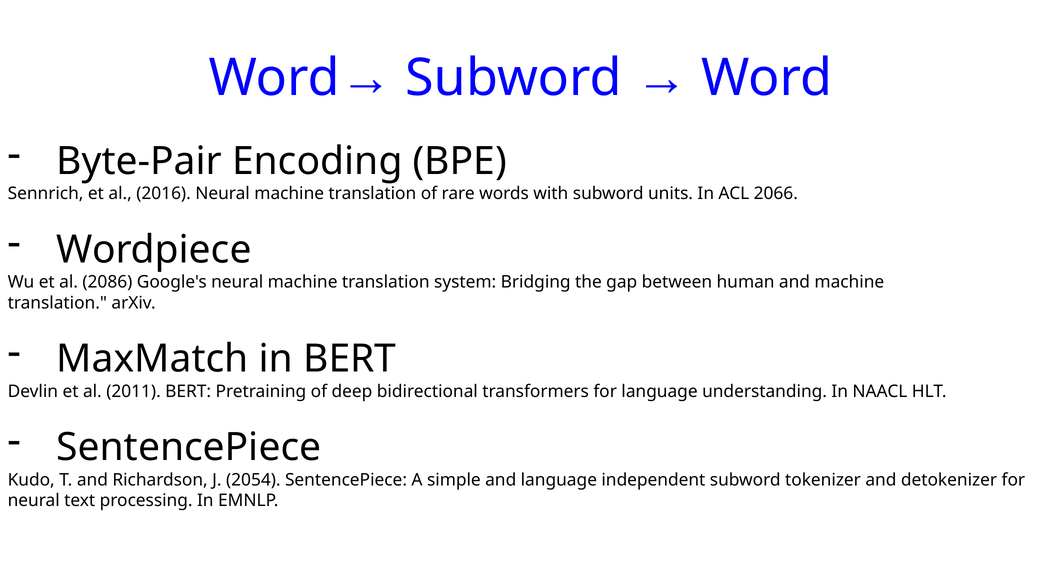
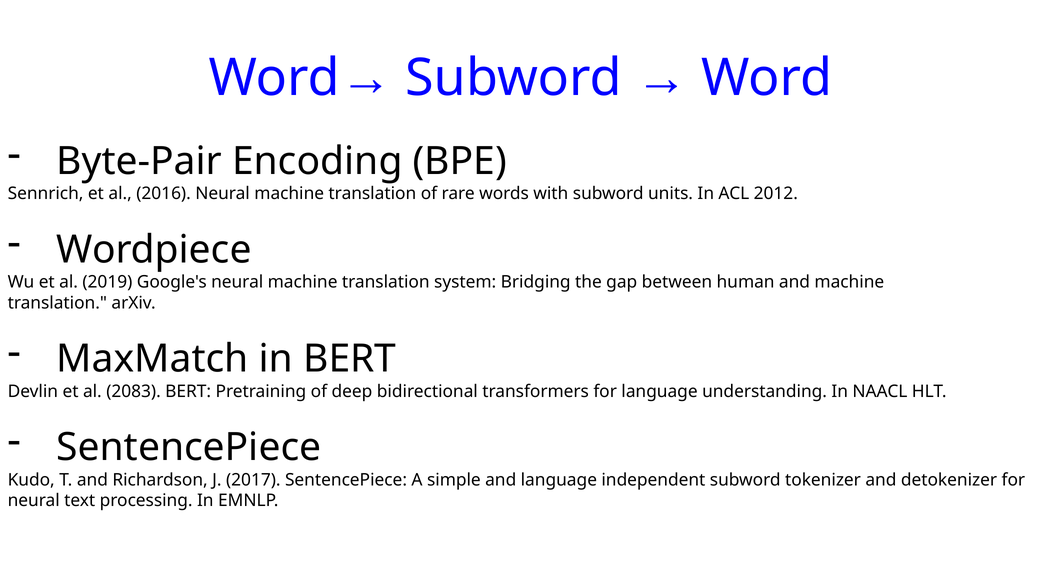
2066: 2066 -> 2012
2086: 2086 -> 2019
2011: 2011 -> 2083
2054: 2054 -> 2017
